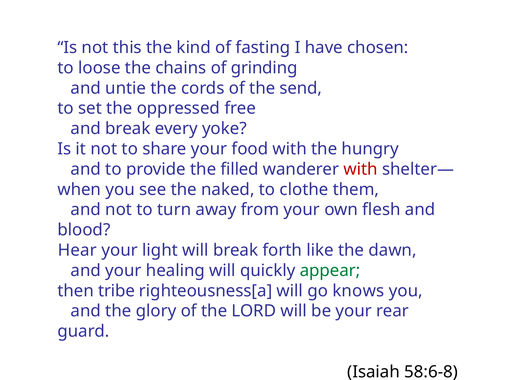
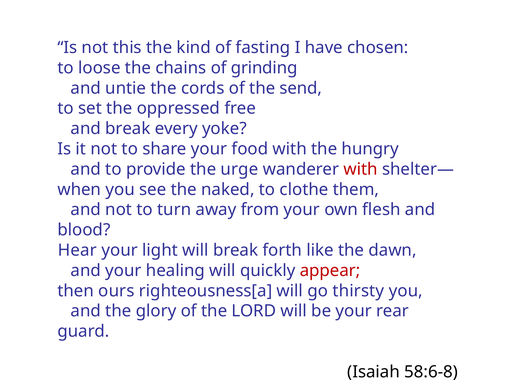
filled: filled -> urge
appear colour: green -> red
tribe: tribe -> ours
knows: knows -> thirsty
